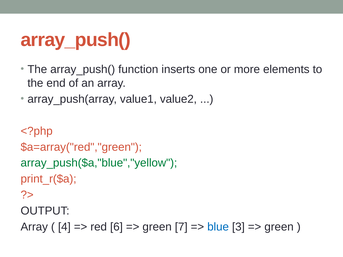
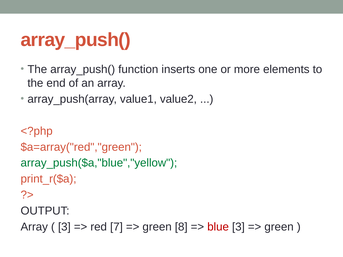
4 at (64, 227): 4 -> 3
6: 6 -> 7
7: 7 -> 8
blue colour: blue -> red
